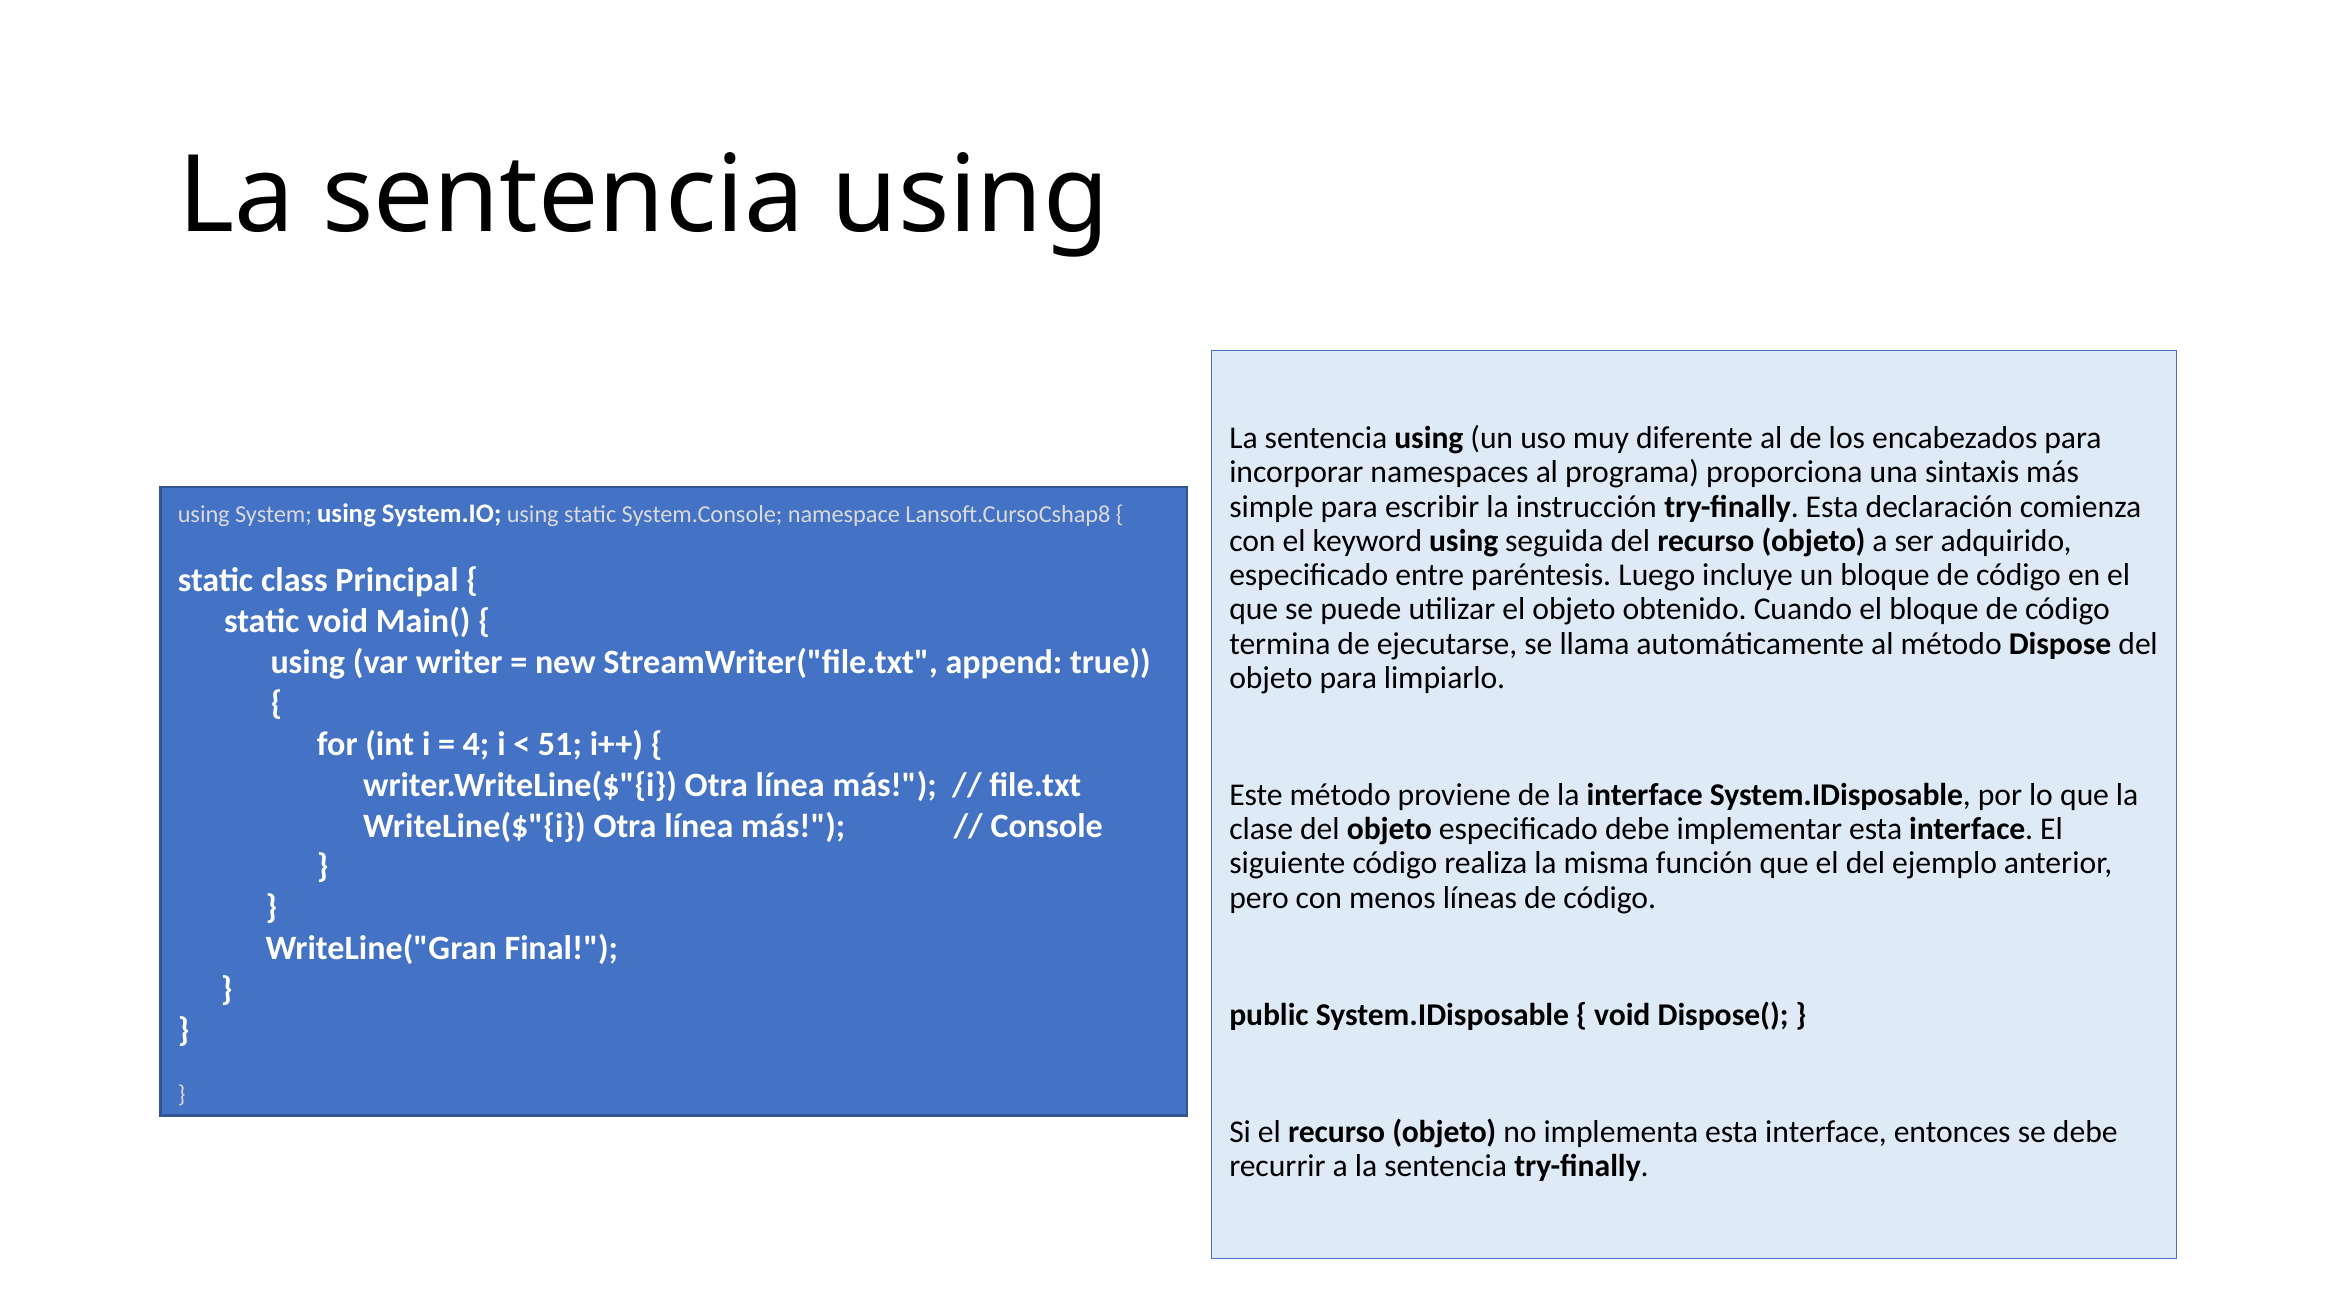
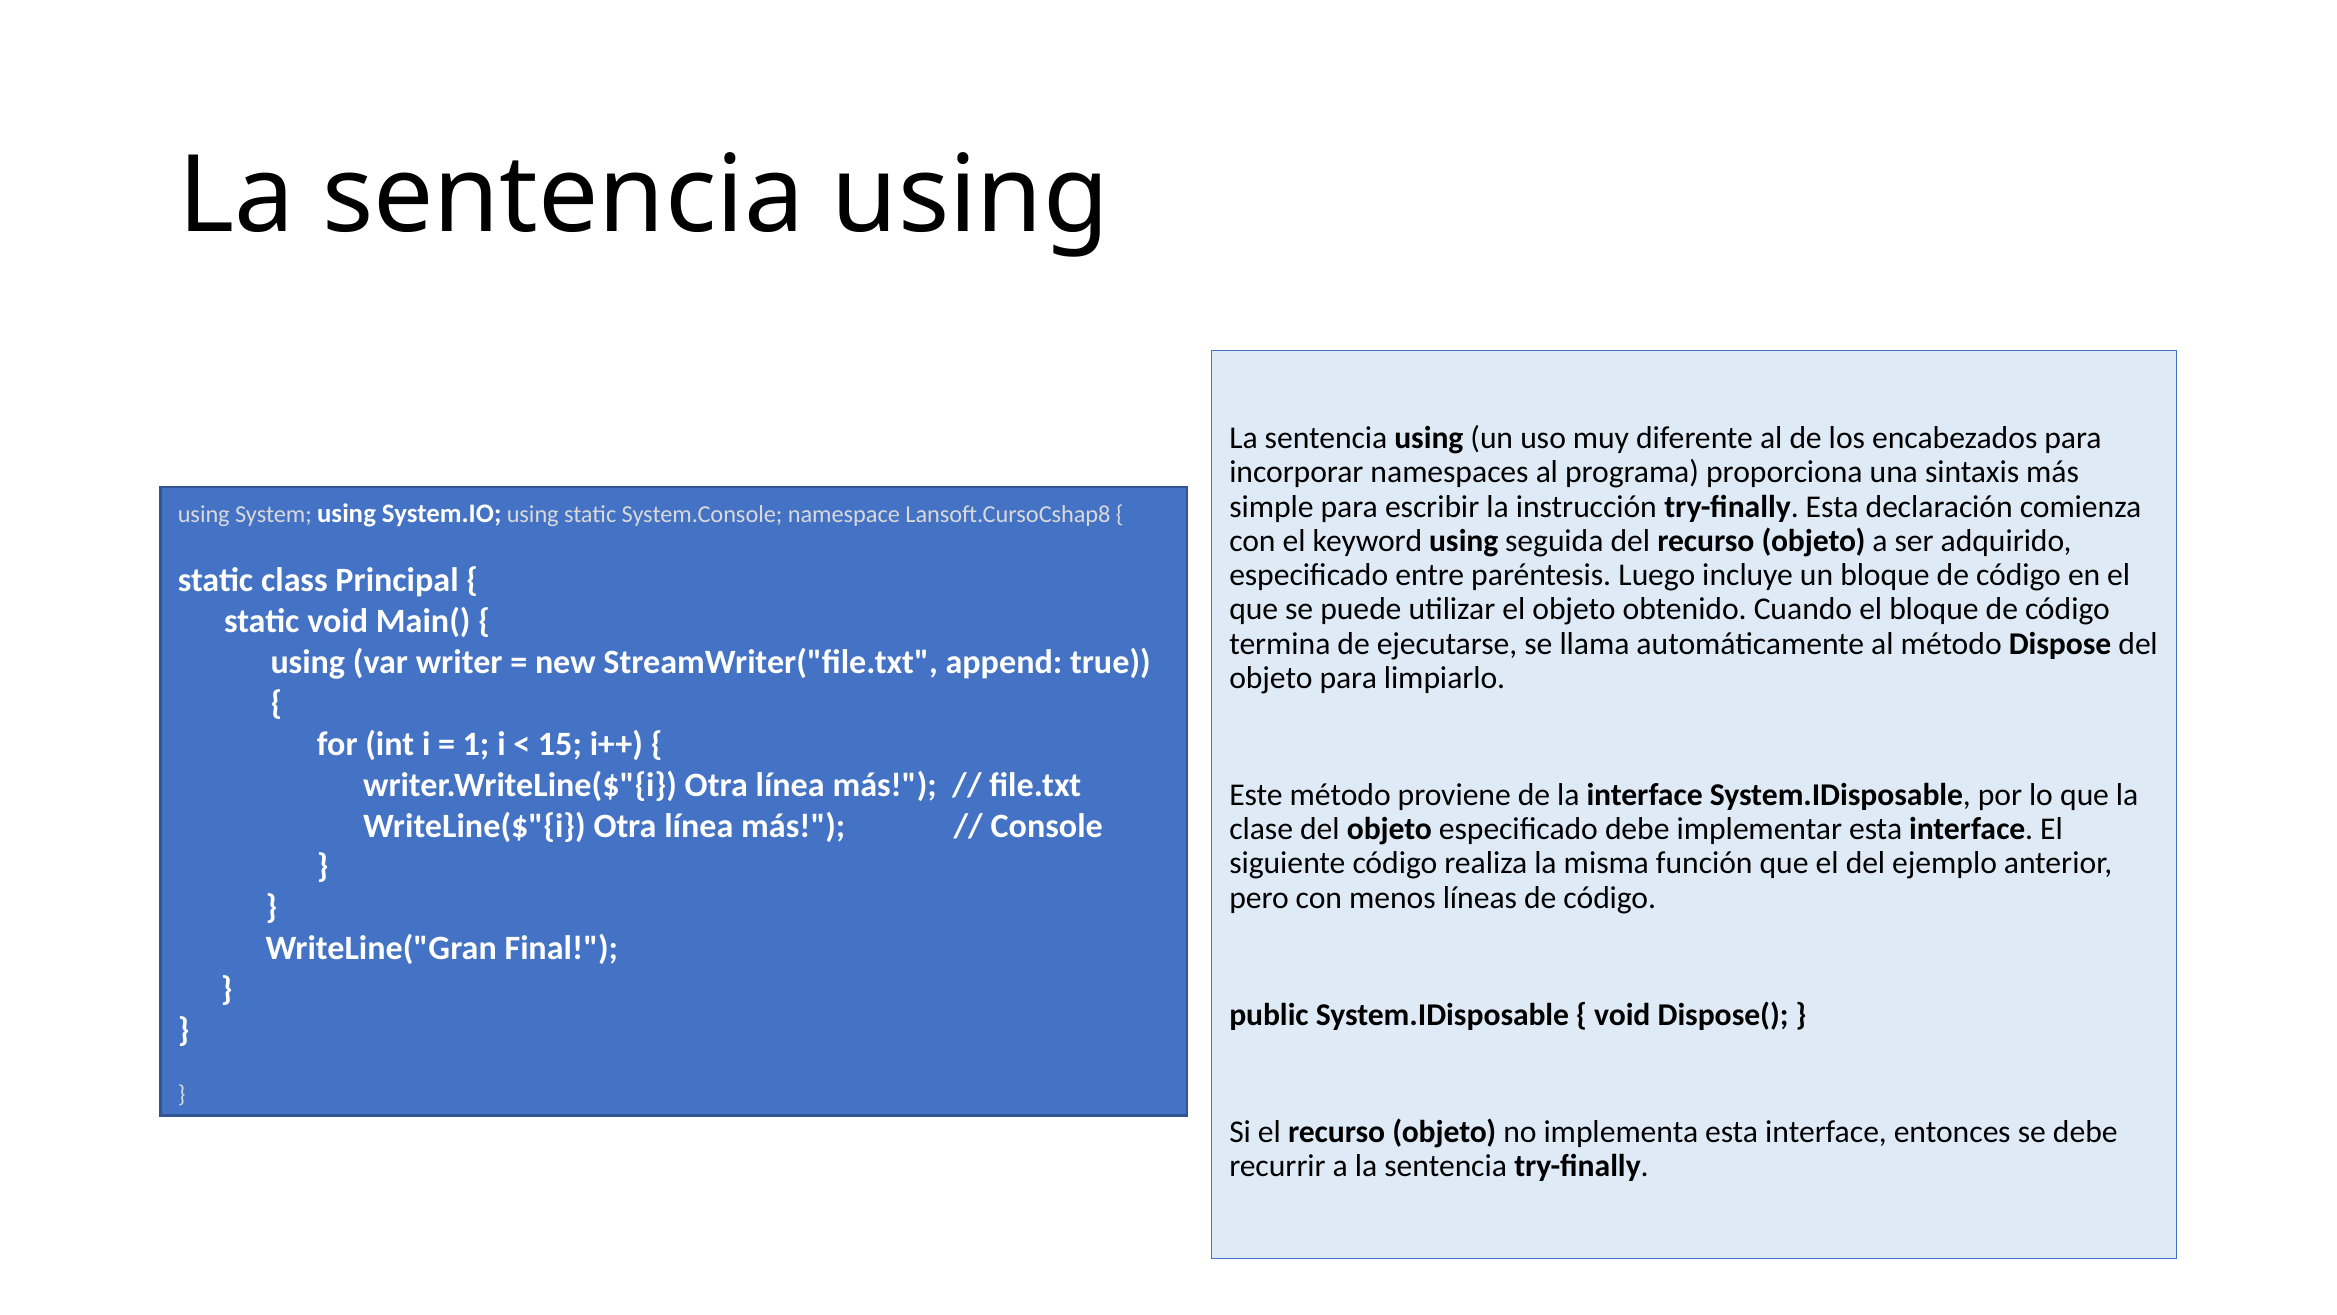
4: 4 -> 1
51: 51 -> 15
